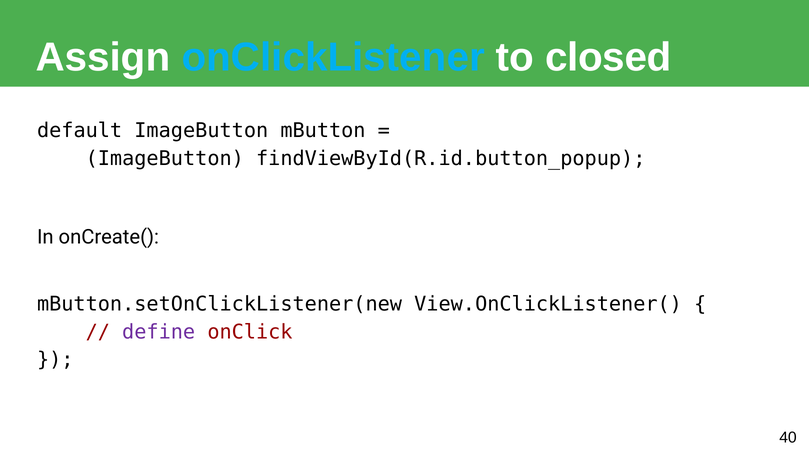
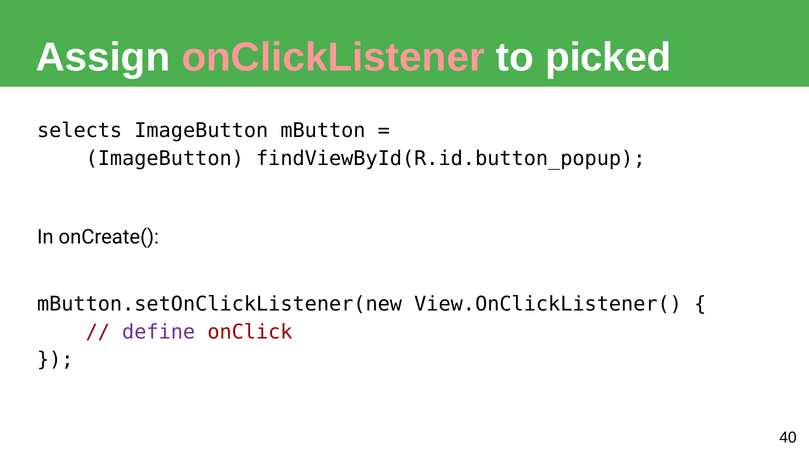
onClickListener colour: light blue -> pink
closed: closed -> picked
default: default -> selects
